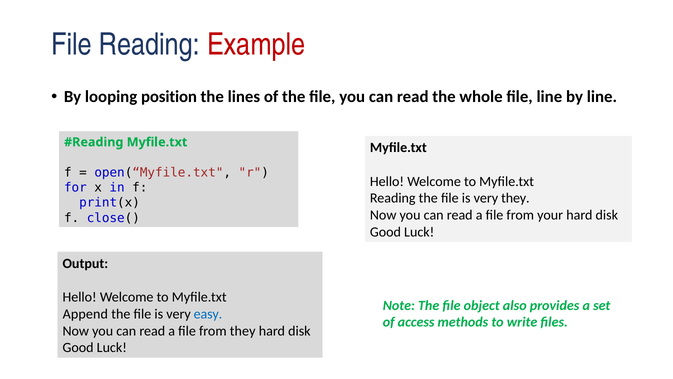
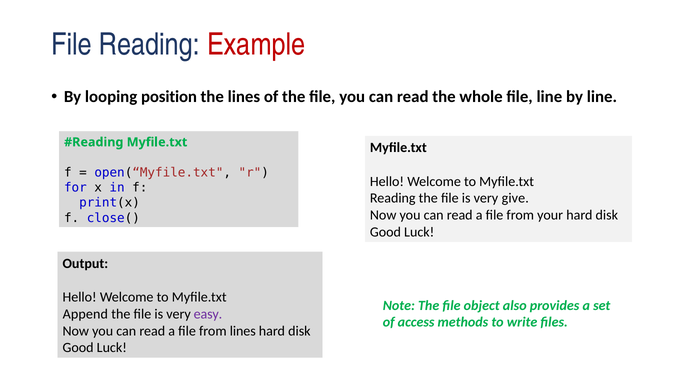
very they: they -> give
easy colour: blue -> purple
from they: they -> lines
